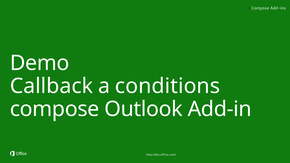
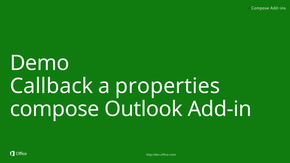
conditions: conditions -> properties
